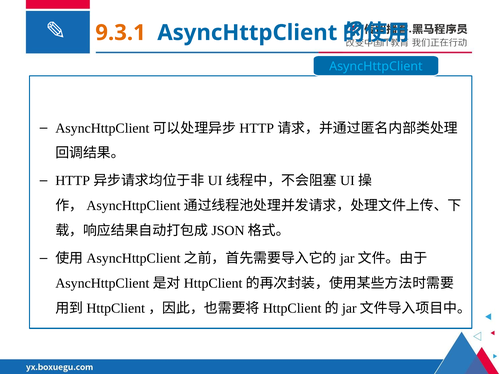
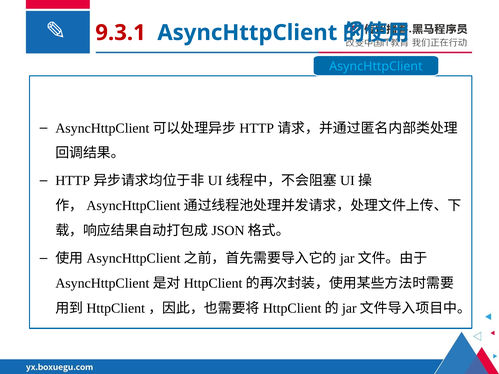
9.3.1 colour: orange -> red
